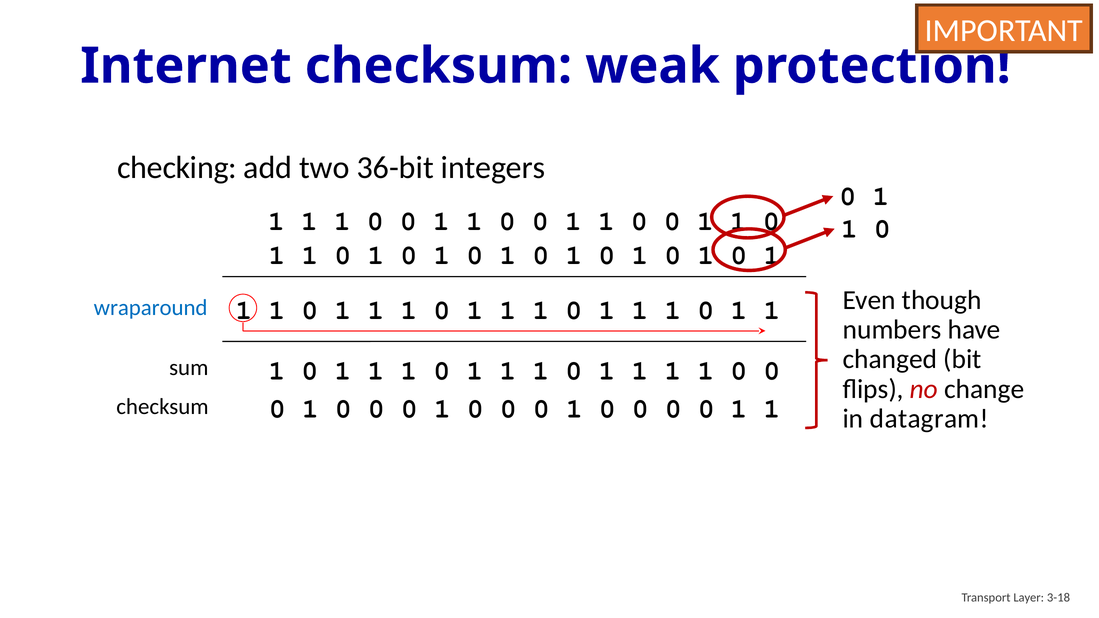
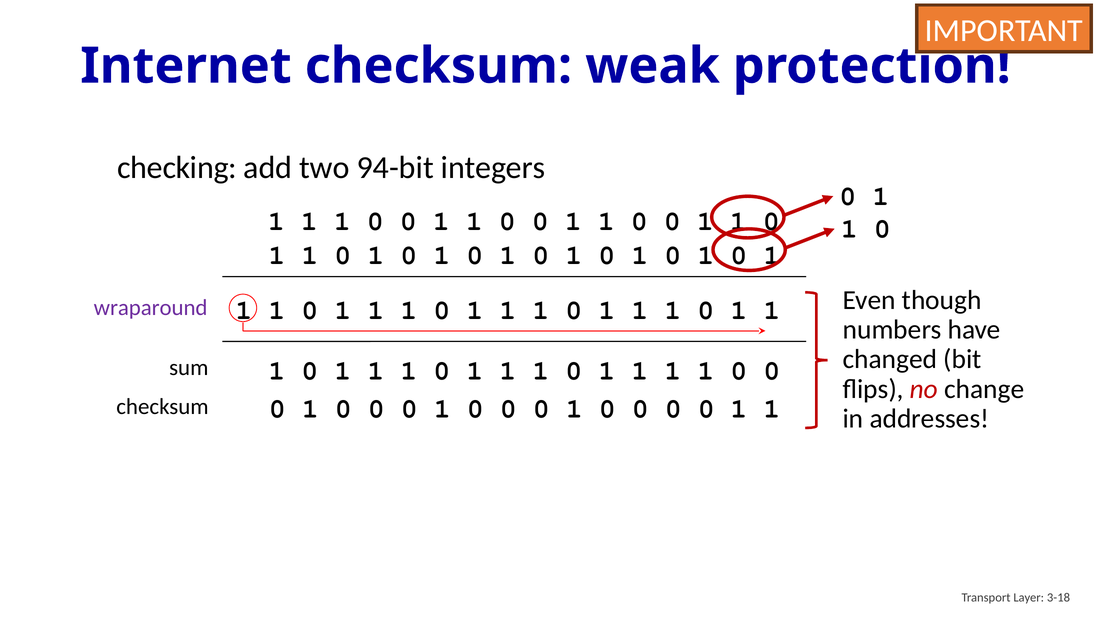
36-bit: 36-bit -> 94-bit
wraparound colour: blue -> purple
datagram: datagram -> addresses
